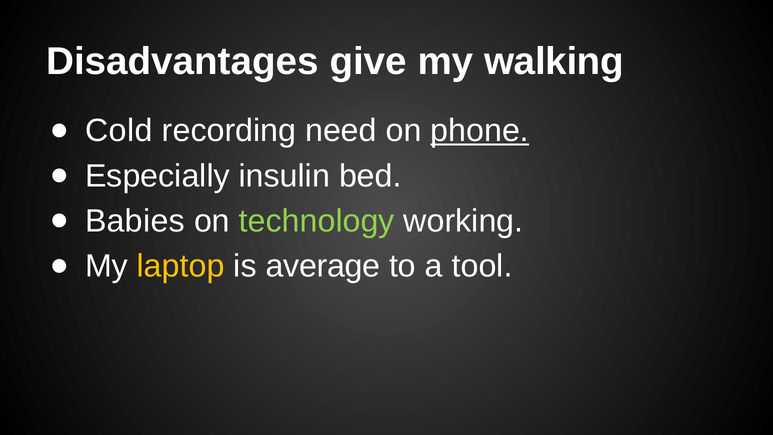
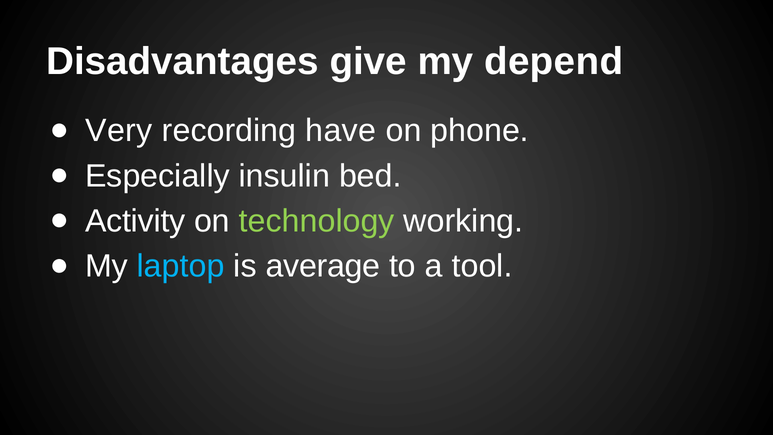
walking: walking -> depend
Cold: Cold -> Very
need: need -> have
phone underline: present -> none
Babies: Babies -> Activity
laptop colour: yellow -> light blue
